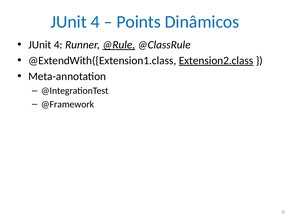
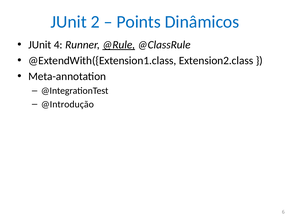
4 at (95, 22): 4 -> 2
Extension2.class underline: present -> none
@Framework: @Framework -> @Introdução
